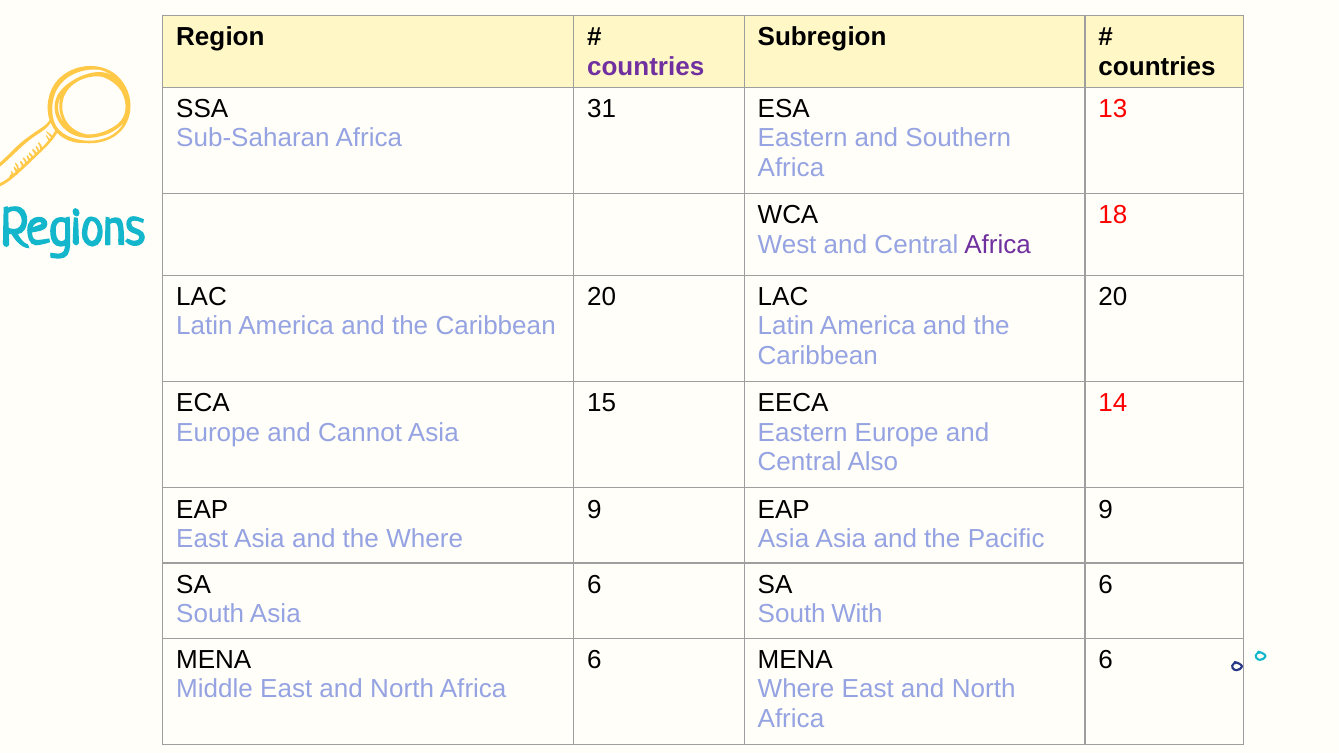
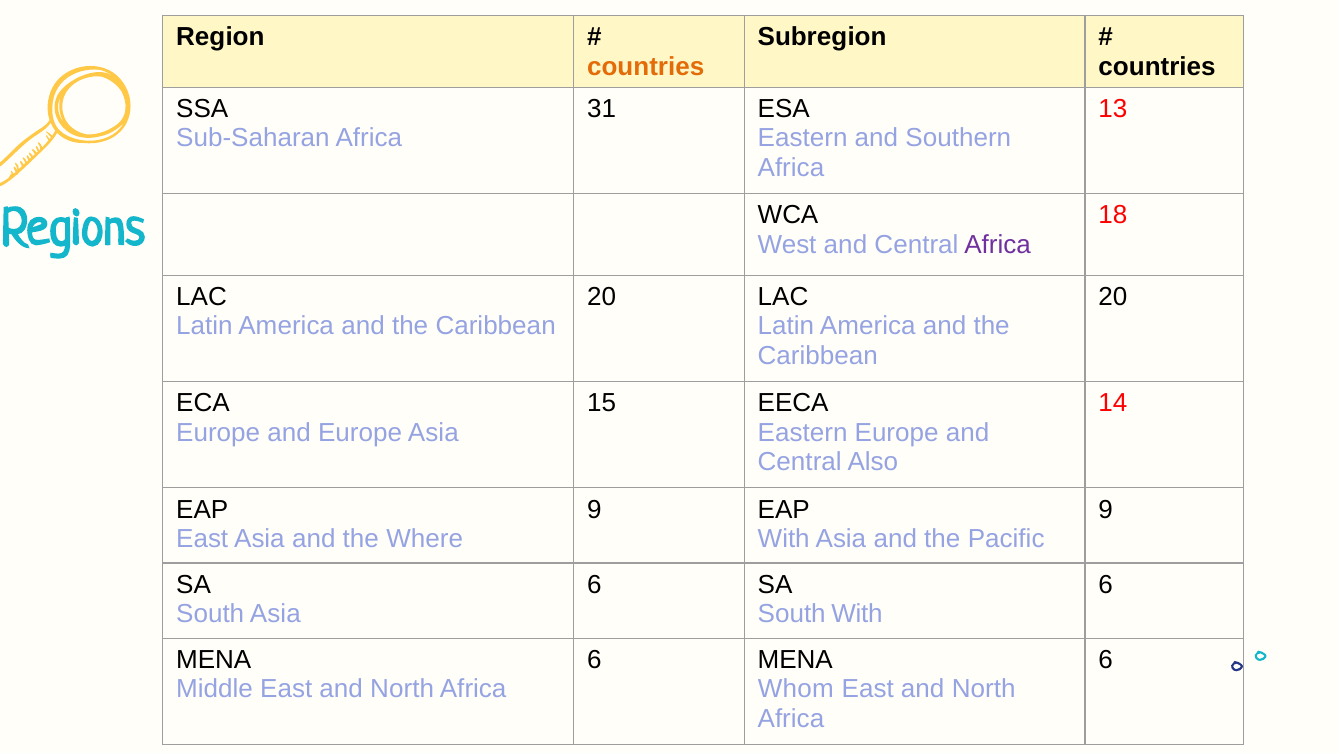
countries at (646, 66) colour: purple -> orange
and Cannot: Cannot -> Europe
Asia at (784, 539): Asia -> With
Where at (796, 689): Where -> Whom
